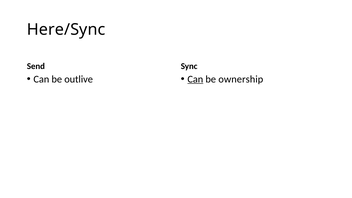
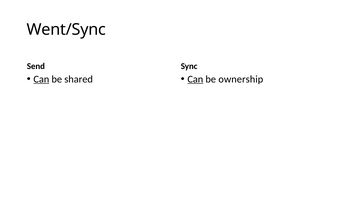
Here/Sync: Here/Sync -> Went/Sync
Can at (41, 79) underline: none -> present
outlive: outlive -> shared
